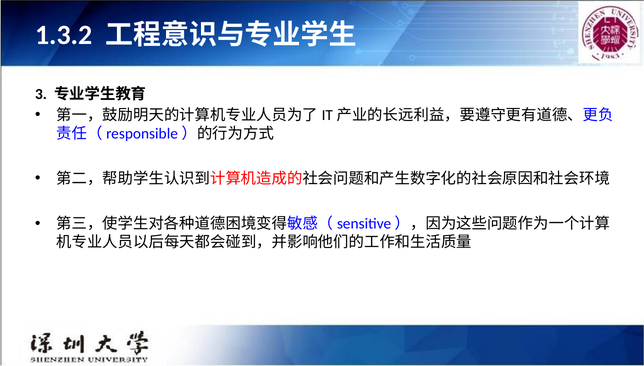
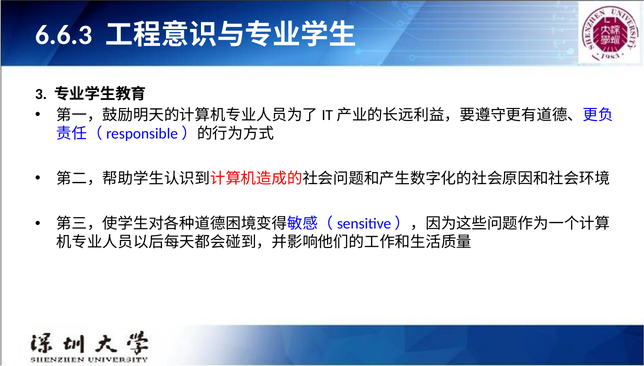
1.3.2: 1.3.2 -> 6.6.3
